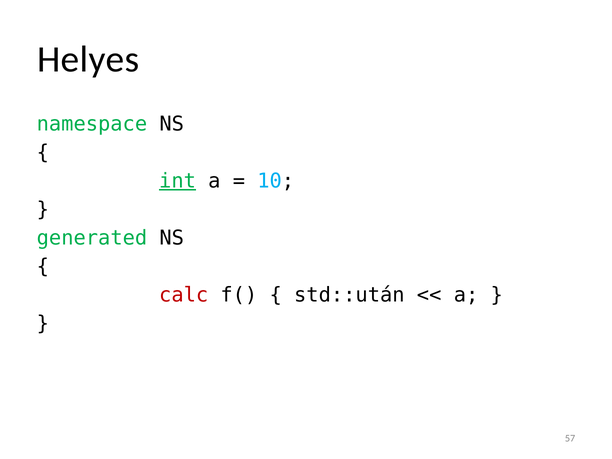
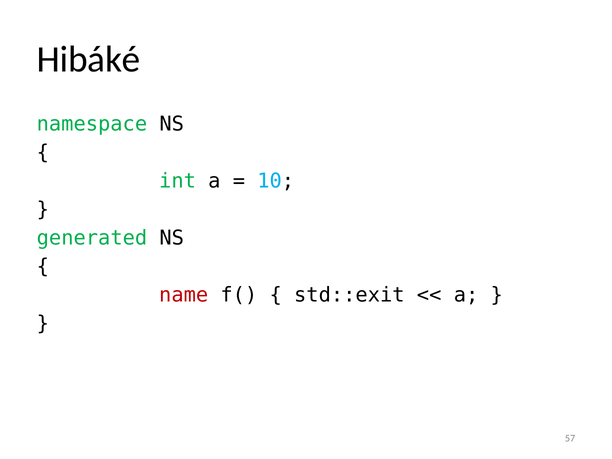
Helyes: Helyes -> Hibáké
int underline: present -> none
calc: calc -> name
std::után: std::után -> std::exit
